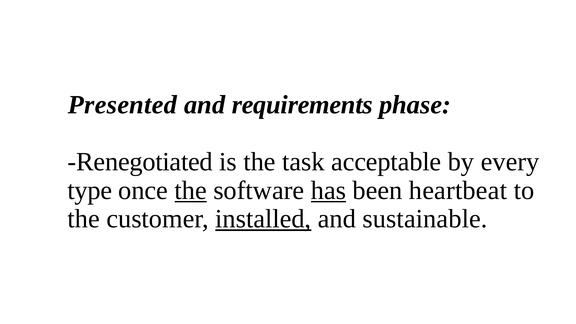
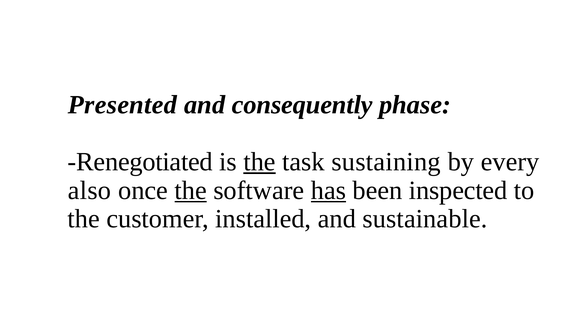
requirements: requirements -> consequently
the at (259, 162) underline: none -> present
acceptable: acceptable -> sustaining
type: type -> also
heartbeat: heartbeat -> inspected
installed underline: present -> none
